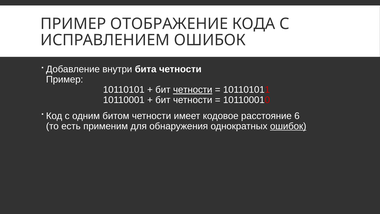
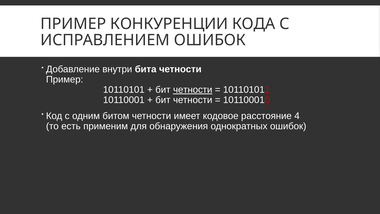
ОТОБРАЖЕНИЕ: ОТОБРАЖЕНИЕ -> КОНКУРЕНЦИИ
6: 6 -> 4
ошибок at (288, 126) underline: present -> none
